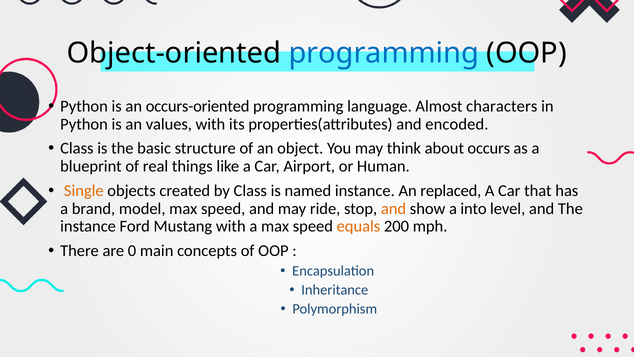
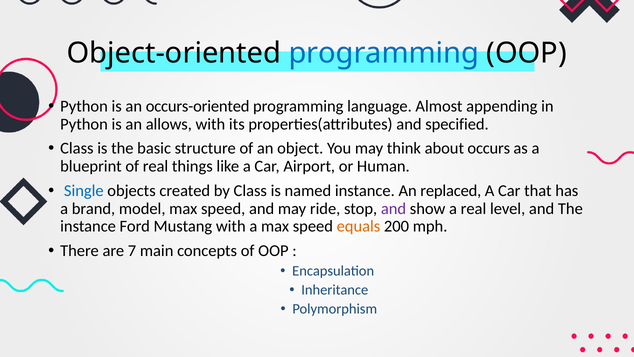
characters: characters -> appending
values: values -> allows
encoded: encoded -> specified
Single colour: orange -> blue
and at (394, 208) colour: orange -> purple
a into: into -> real
0: 0 -> 7
